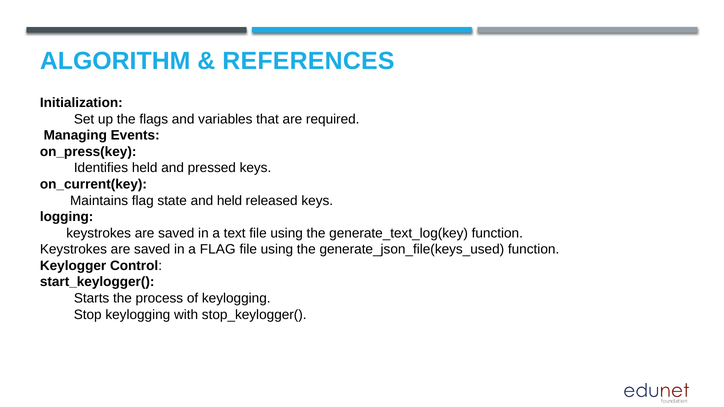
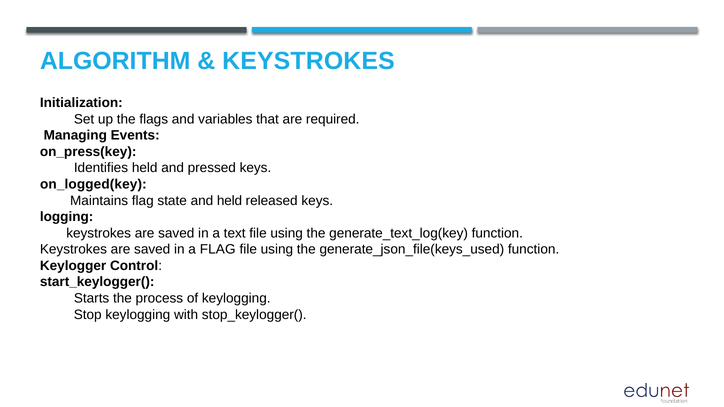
REFERENCES at (308, 61): REFERENCES -> KEYSTROKES
on_current(key: on_current(key -> on_logged(key
